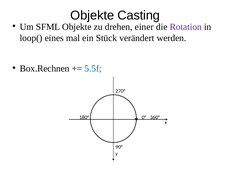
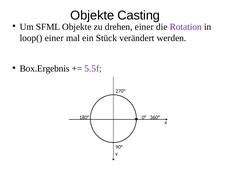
loop( eines: eines -> einer
Box.Rechnen: Box.Rechnen -> Box.Ergebnis
5.5f colour: blue -> purple
